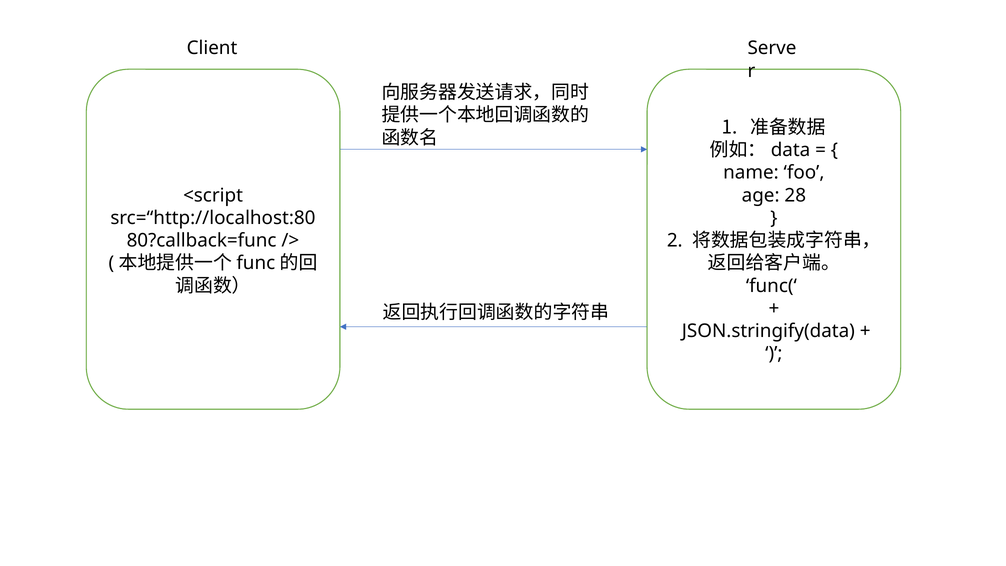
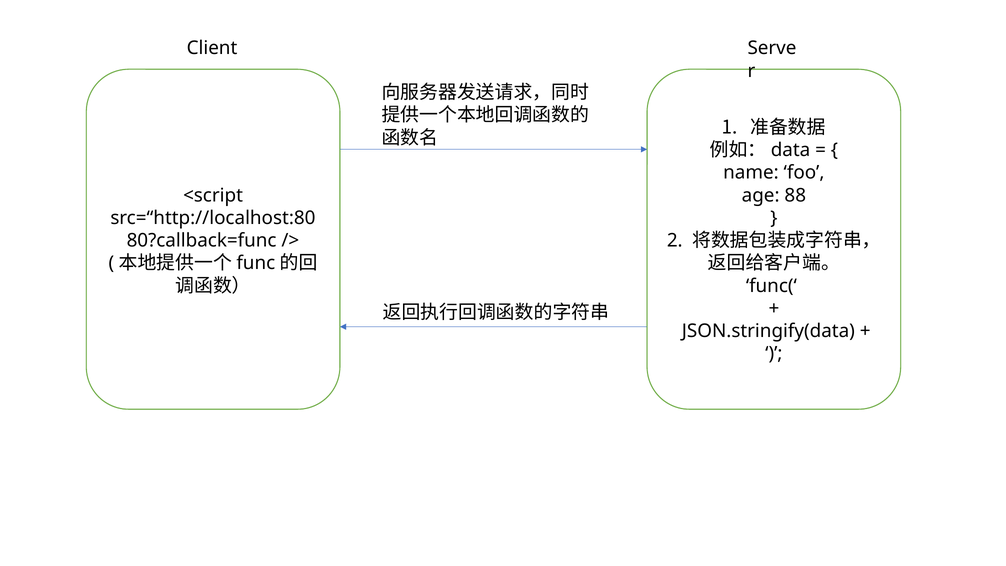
28: 28 -> 88
